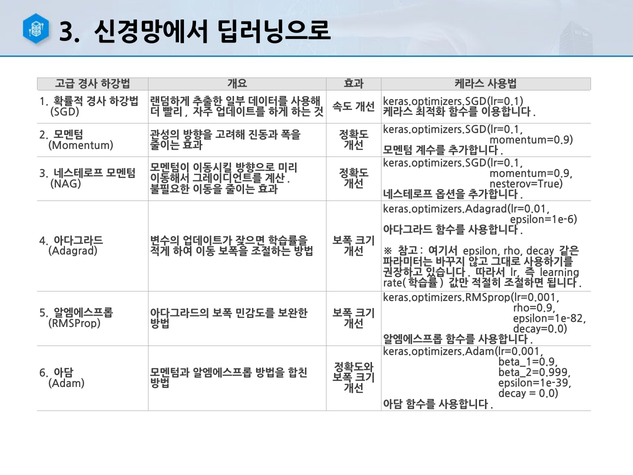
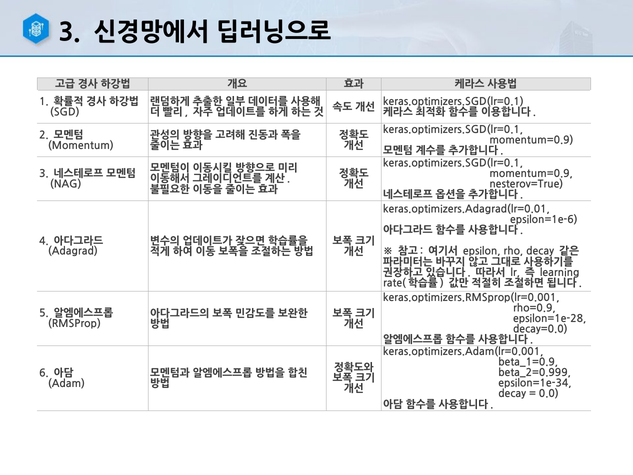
epsilon=1e-82: epsilon=1e-82 -> epsilon=1e-28
epsilon=1e-39: epsilon=1e-39 -> epsilon=1e-34
